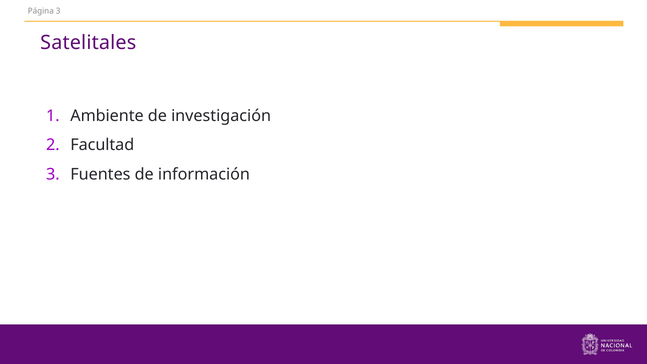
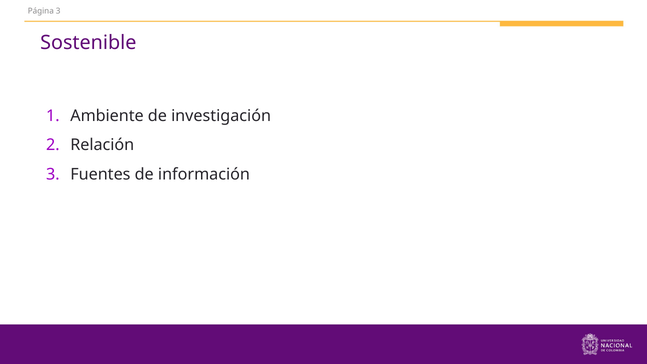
Satelitales: Satelitales -> Sostenible
Facultad: Facultad -> Relación
